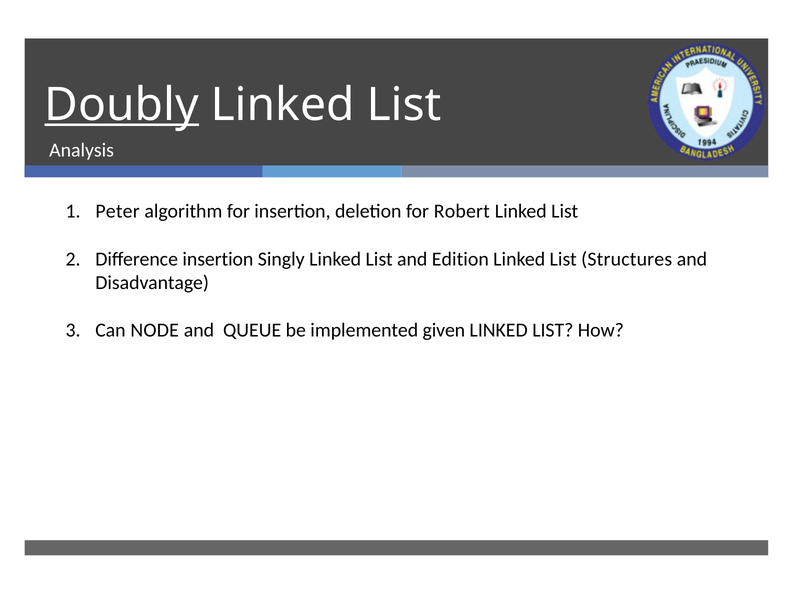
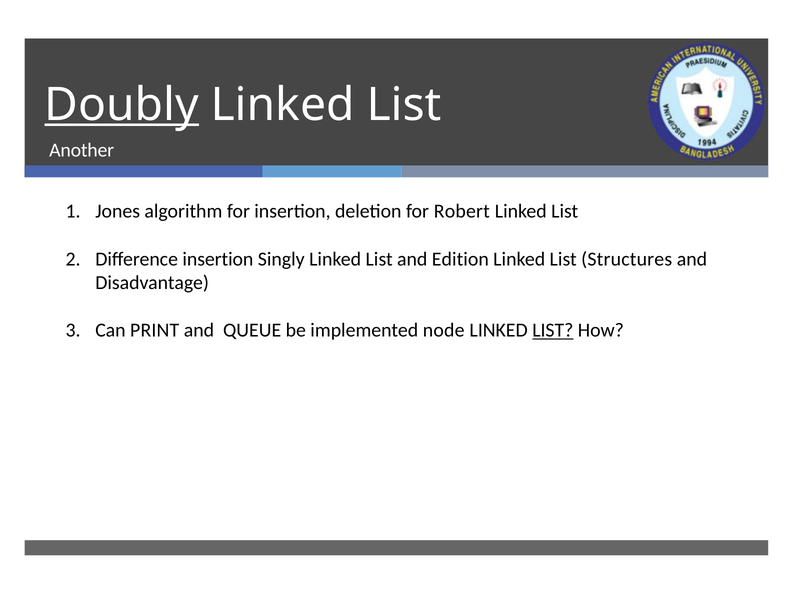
Analysis: Analysis -> Another
Peter: Peter -> Jones
NODE: NODE -> PRINT
given: given -> node
LIST at (553, 330) underline: none -> present
